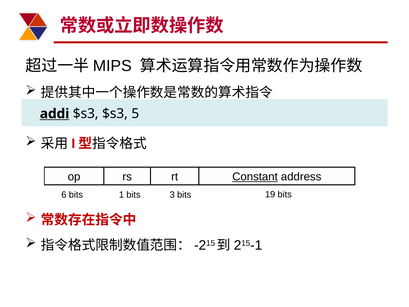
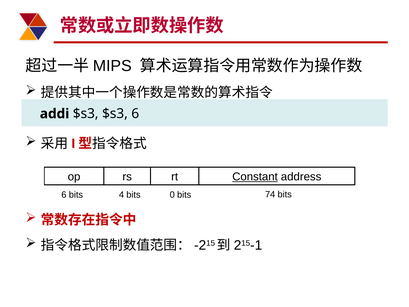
addi underline: present -> none
$s3 5: 5 -> 6
1: 1 -> 4
3: 3 -> 0
19: 19 -> 74
